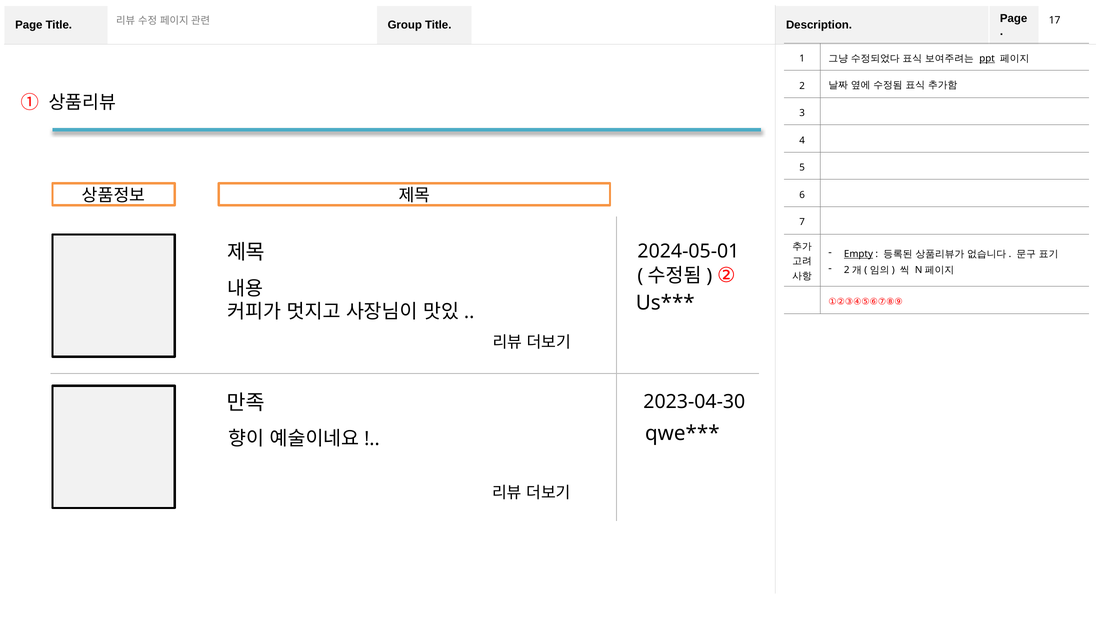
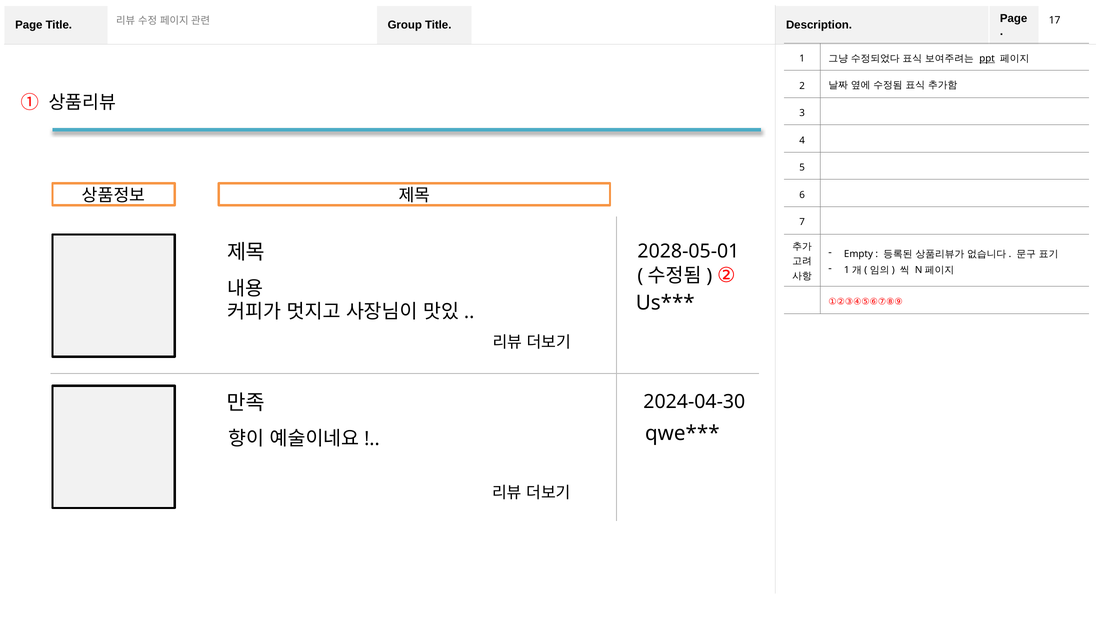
2024-05-01: 2024-05-01 -> 2028-05-01
Empty underline: present -> none
2 at (847, 270): 2 -> 1
2023-04-30: 2023-04-30 -> 2024-04-30
